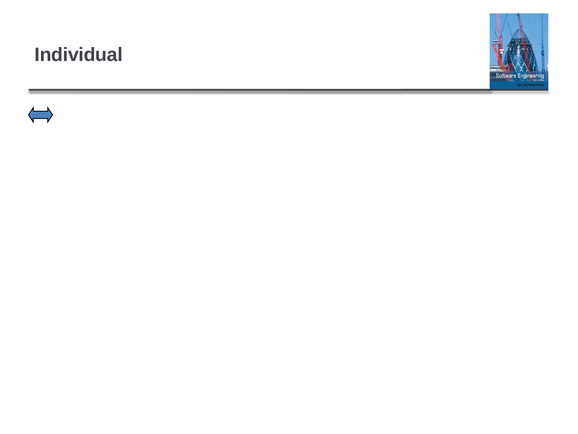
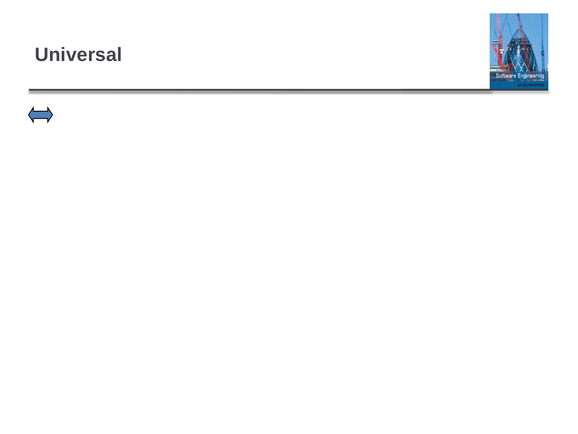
Individual: Individual -> Universal
